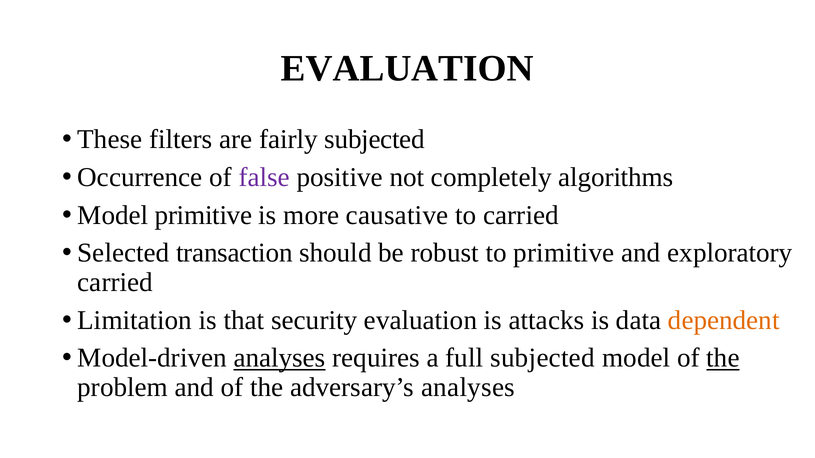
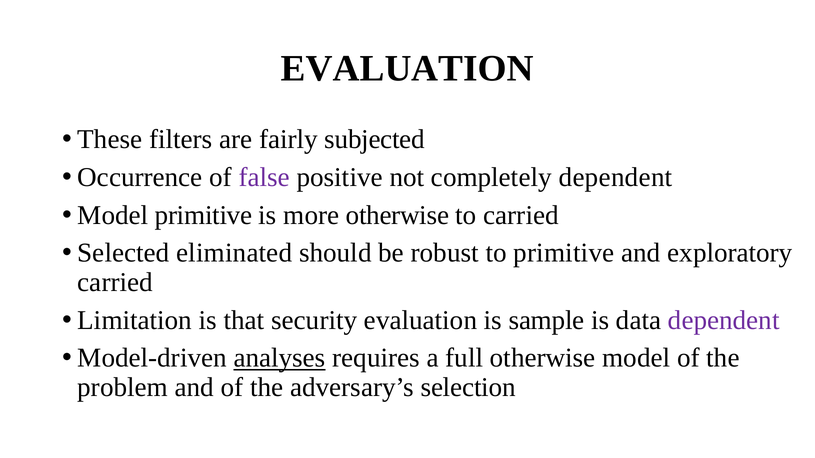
completely algorithms: algorithms -> dependent
more causative: causative -> otherwise
transaction: transaction -> eliminated
attacks: attacks -> sample
dependent at (724, 320) colour: orange -> purple
full subjected: subjected -> otherwise
the at (723, 358) underline: present -> none
adversary’s analyses: analyses -> selection
